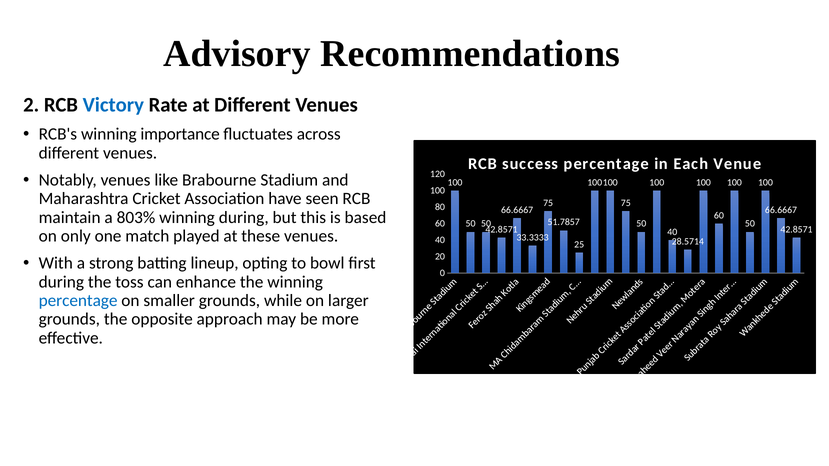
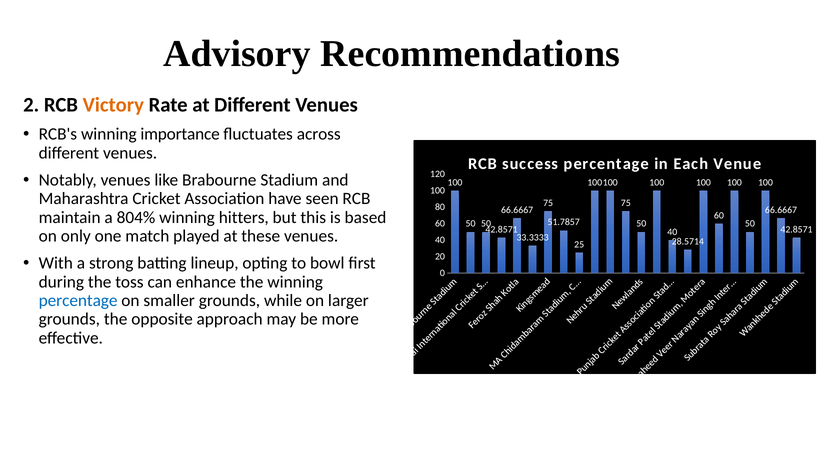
Victory colour: blue -> orange
803%: 803% -> 804%
winning during: during -> hitters
